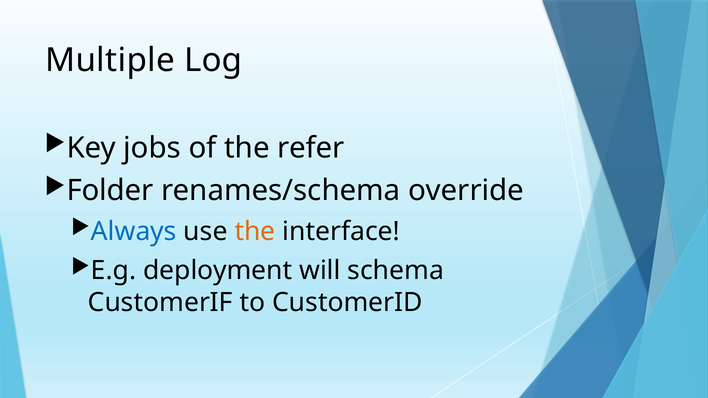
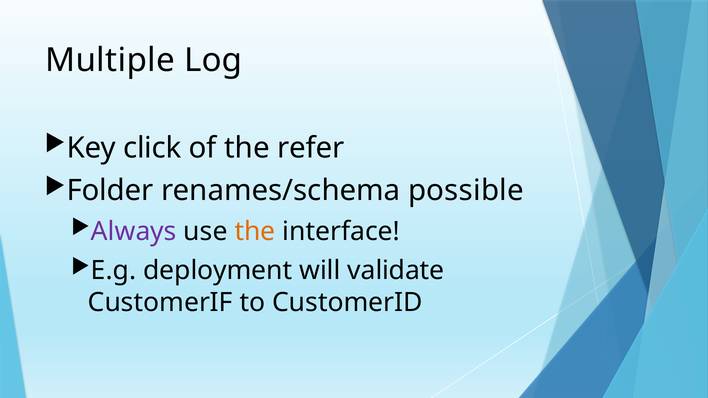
jobs: jobs -> click
override: override -> possible
Always colour: blue -> purple
schema: schema -> validate
